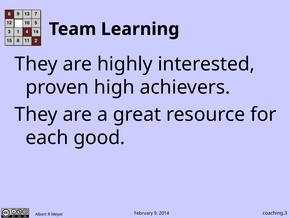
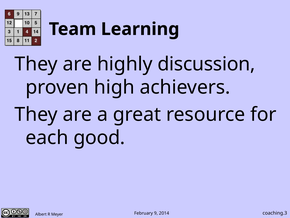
interested: interested -> discussion
